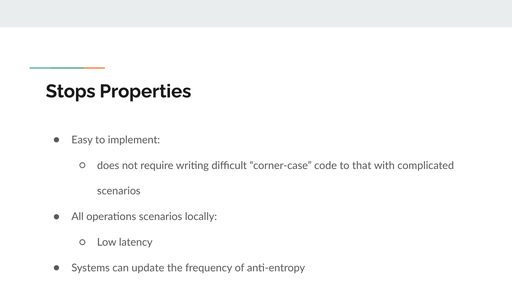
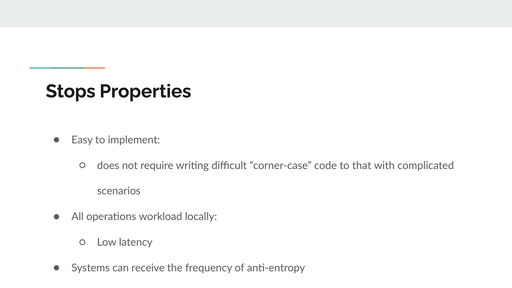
operations scenarios: scenarios -> workload
update: update -> receive
